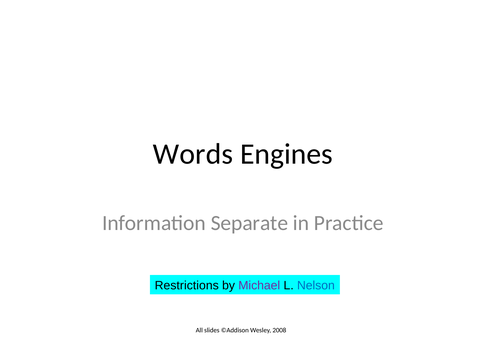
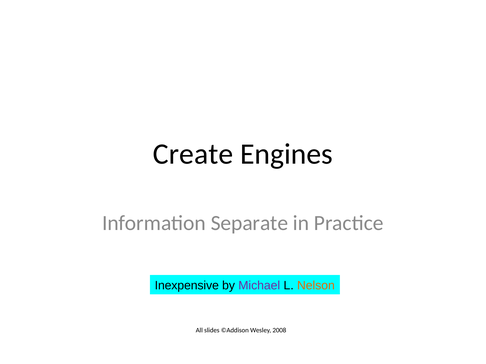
Words: Words -> Create
Restrictions: Restrictions -> Inexpensive
Nelson colour: blue -> orange
